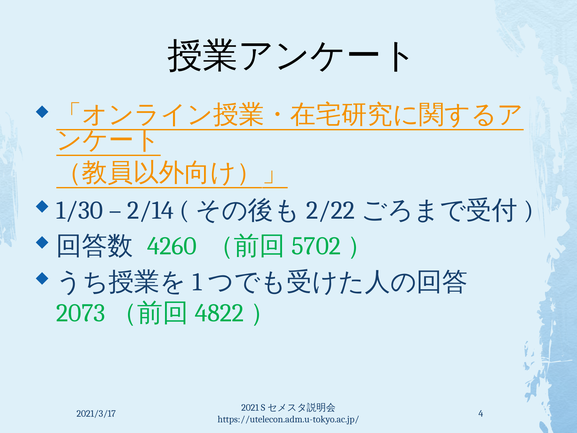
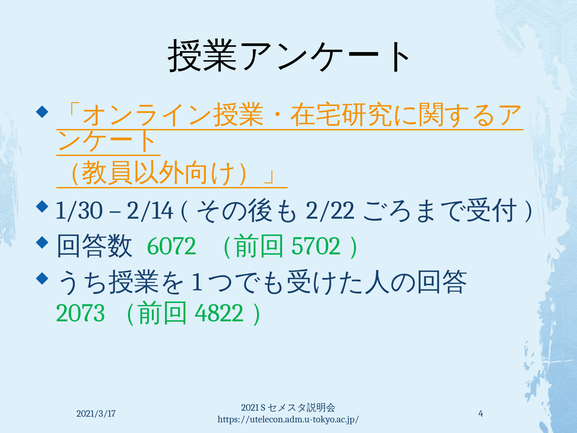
4260: 4260 -> 6072
